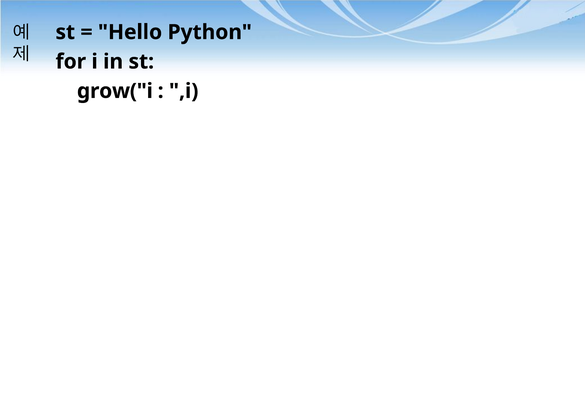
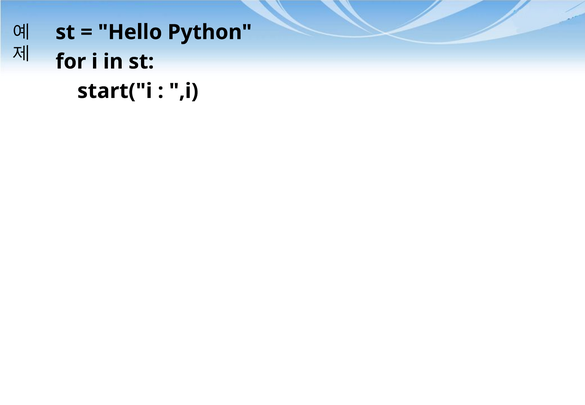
grow("i: grow("i -> start("i
